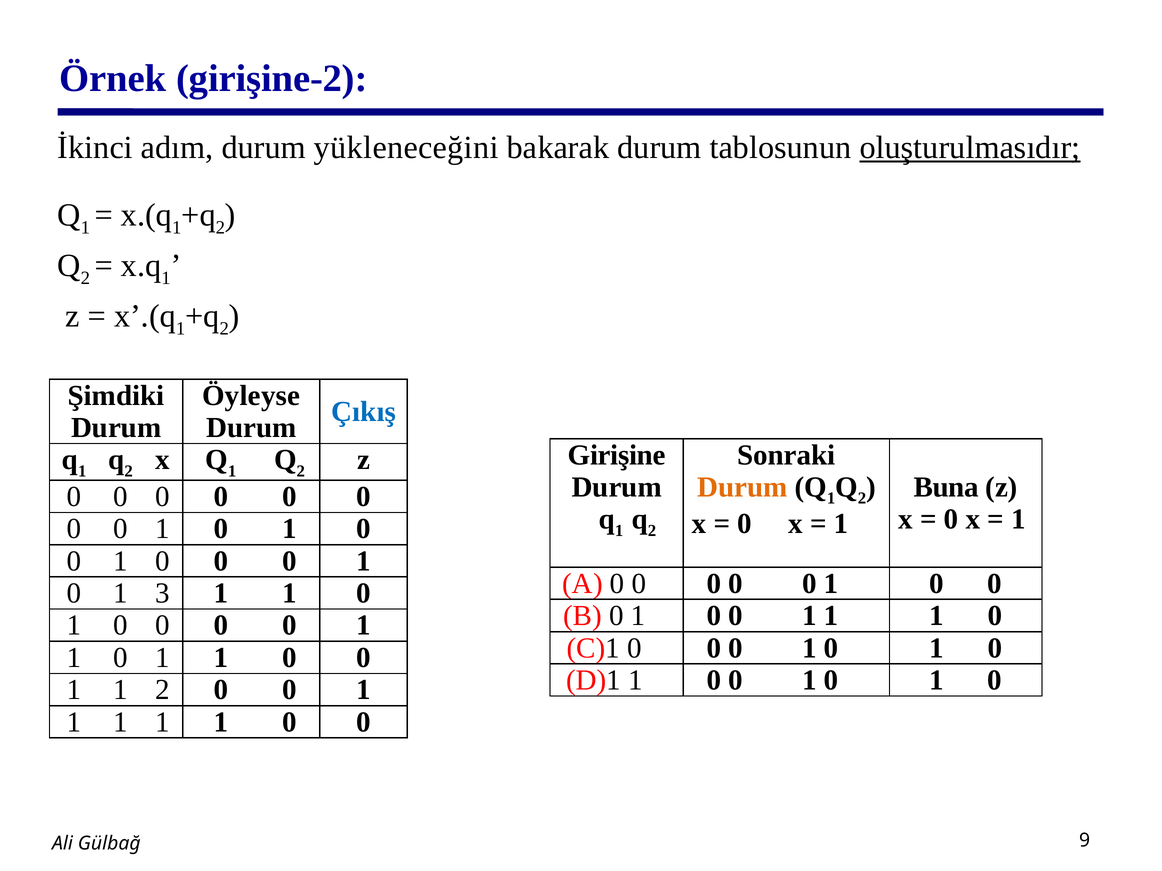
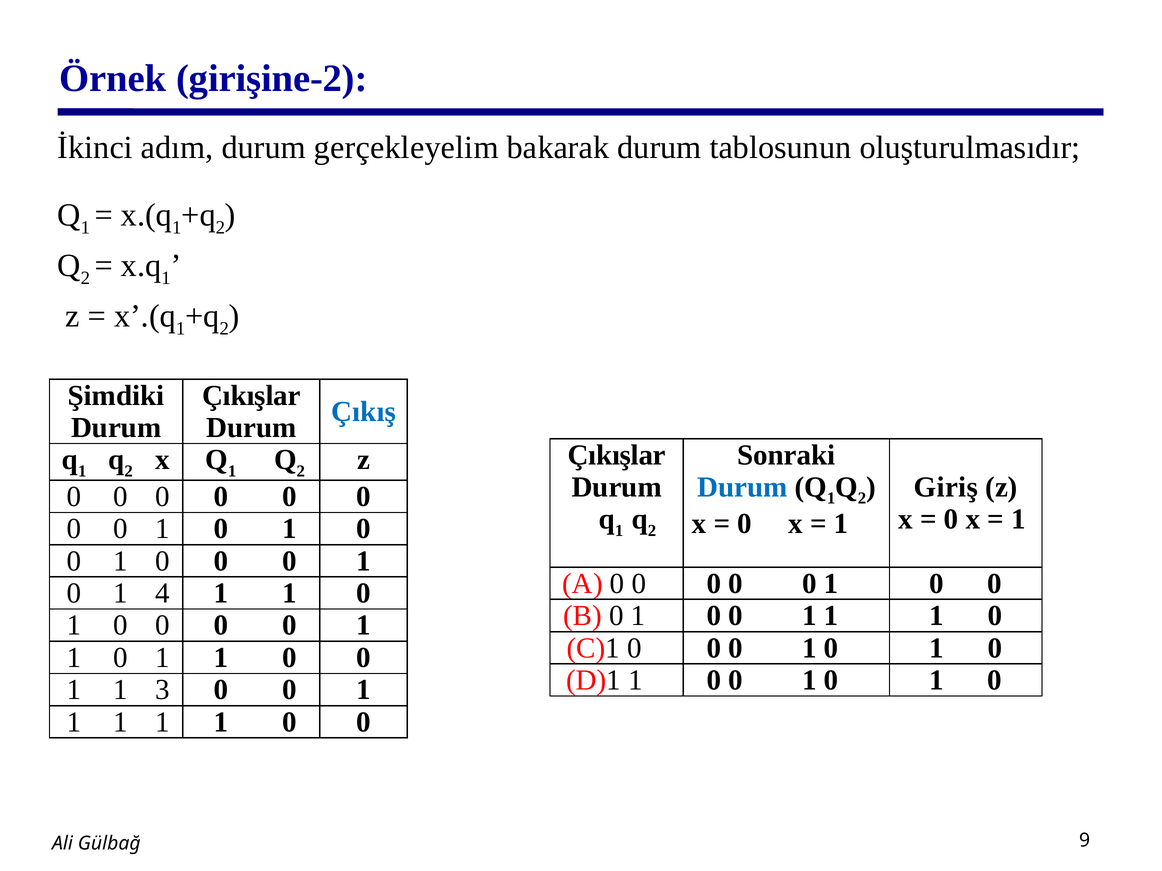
yükleneceğini: yükleneceğini -> gerçekleyelim
oluşturulmasıdır underline: present -> none
Öyleyse at (251, 396): Öyleyse -> Çıkışlar
Girişine at (617, 455): Girişine -> Çıkışlar
Durum at (742, 487) colour: orange -> blue
Buna: Buna -> Giriş
3: 3 -> 4
1 2: 2 -> 3
